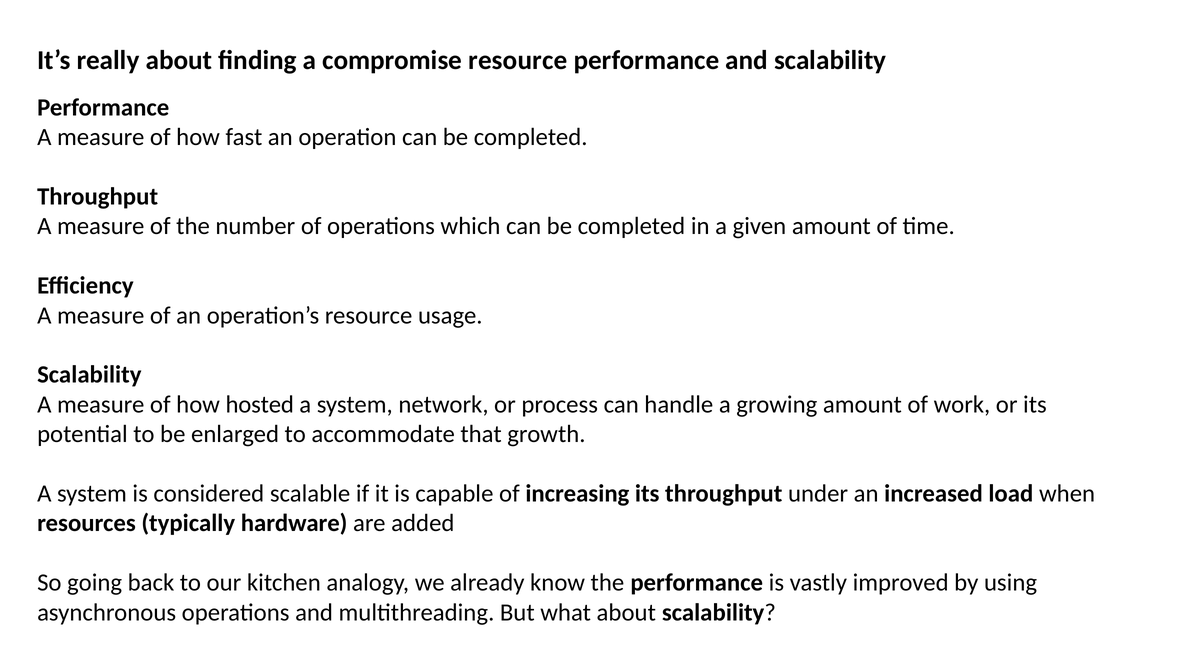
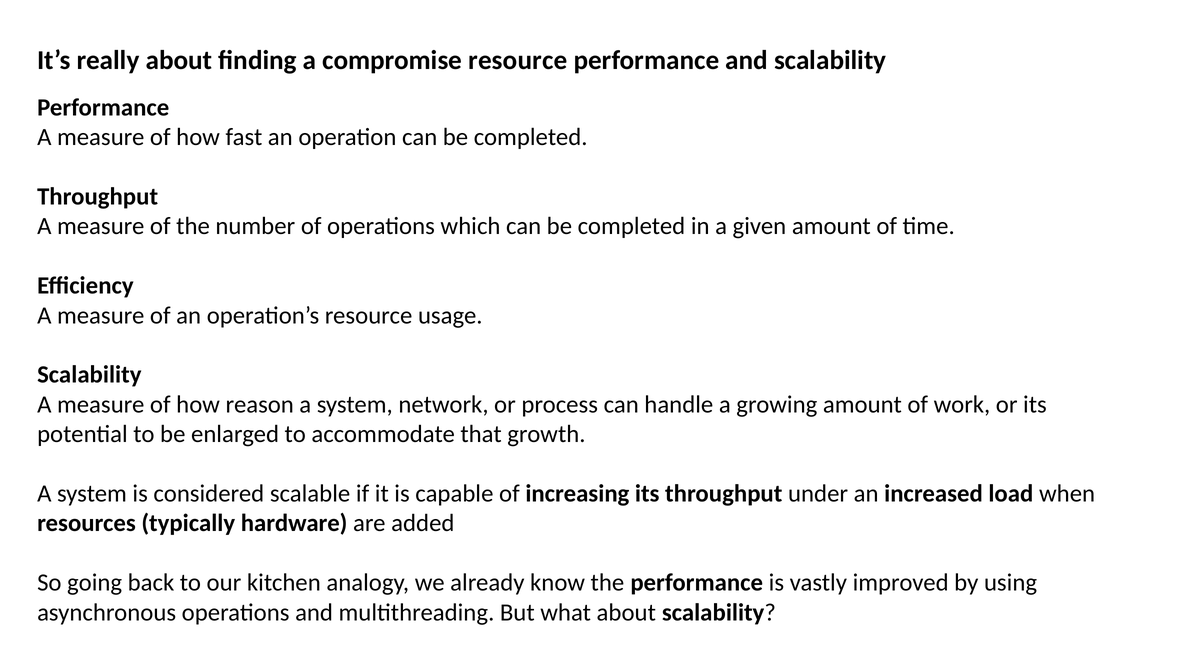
hosted: hosted -> reason
